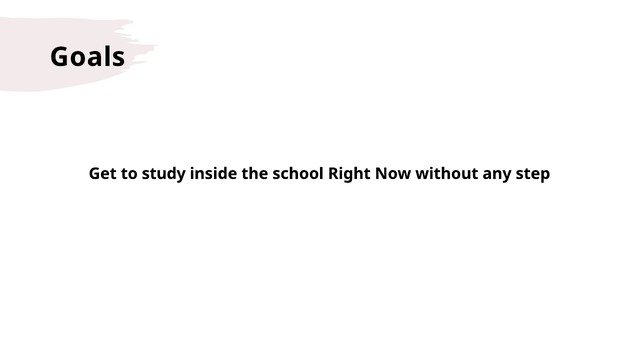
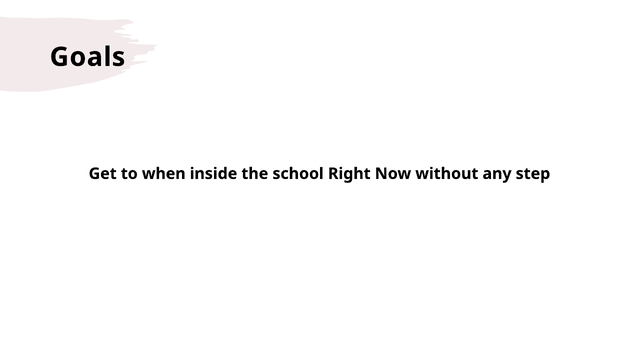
study: study -> when
